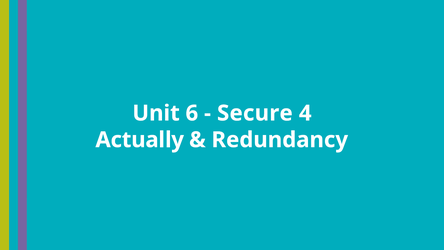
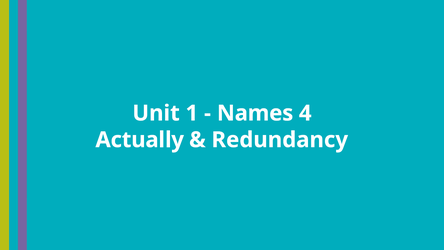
6: 6 -> 1
Secure: Secure -> Names
